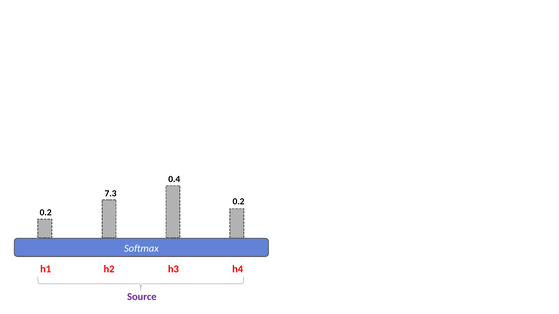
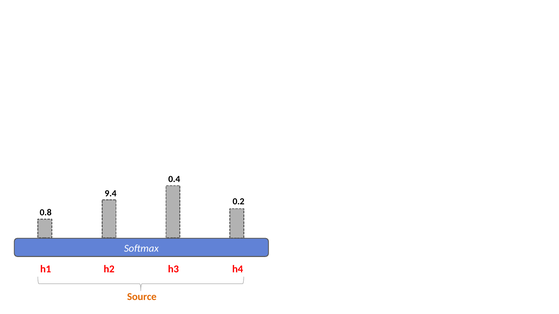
7.3: 7.3 -> 9.4
0.2 at (46, 213): 0.2 -> 0.8
Source colour: purple -> orange
